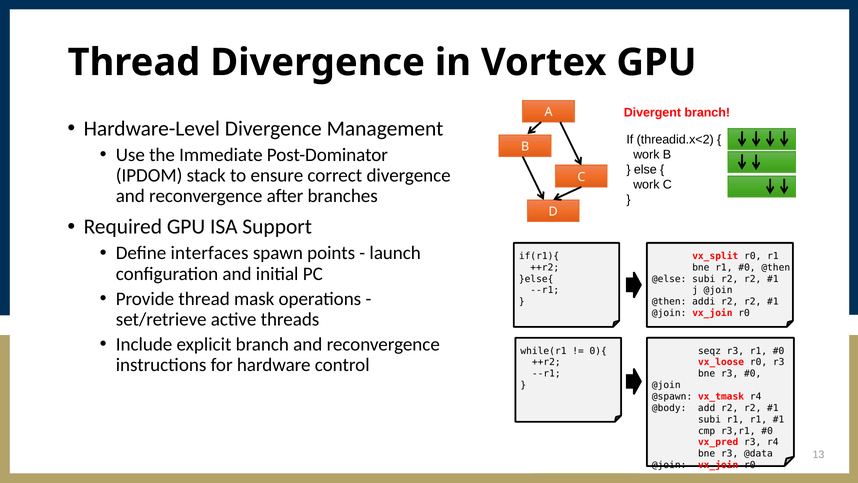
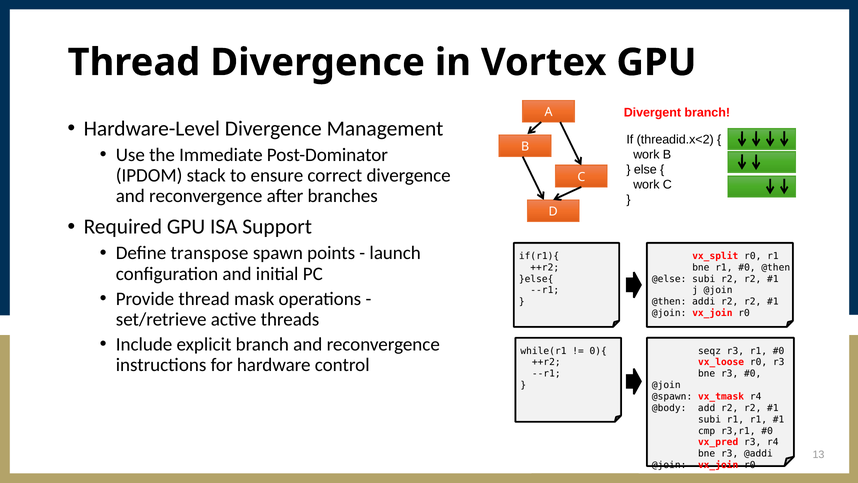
interfaces: interfaces -> transpose
@data: @data -> @addi
